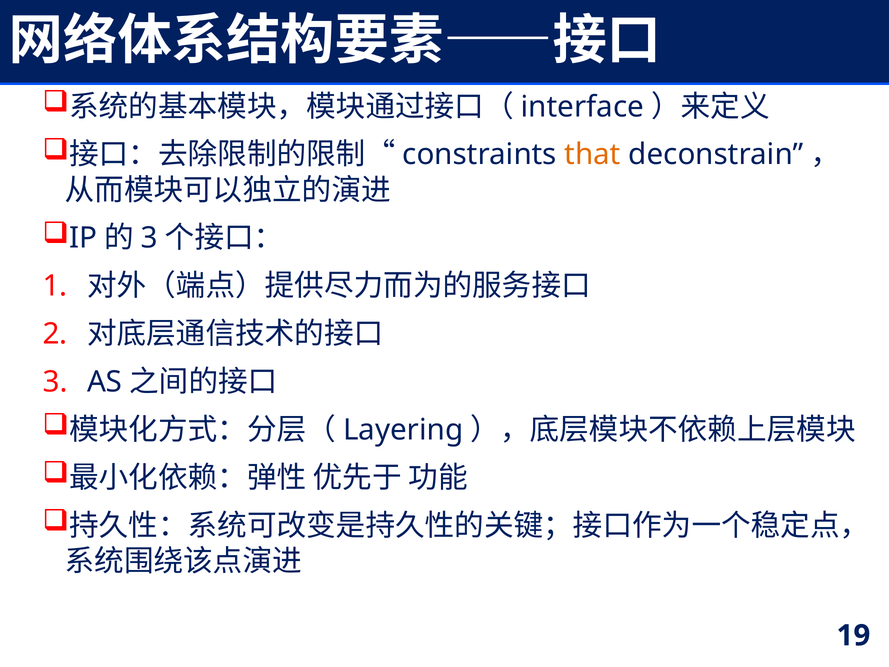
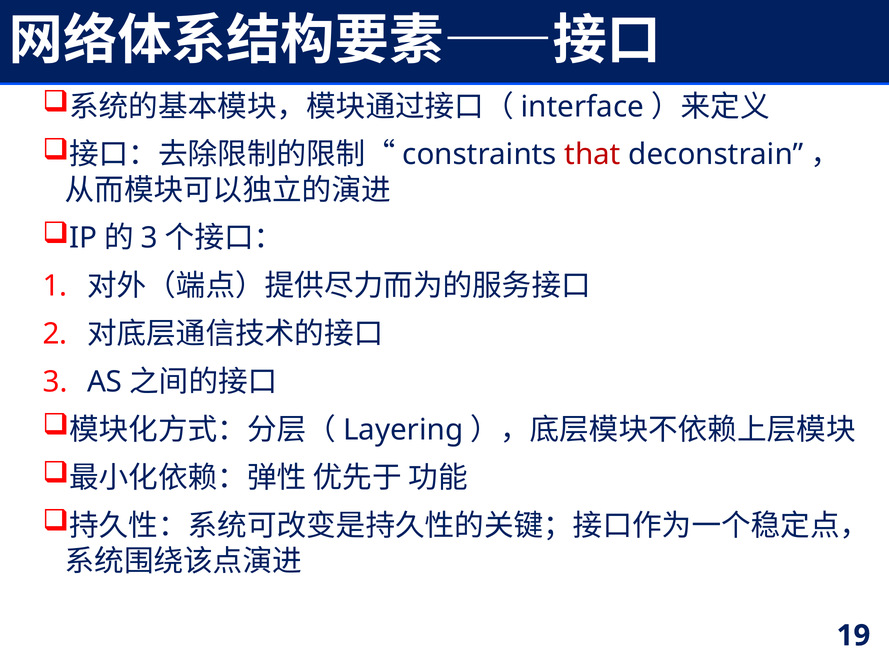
that colour: orange -> red
